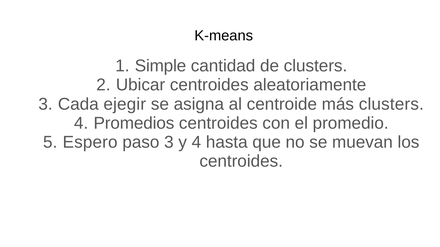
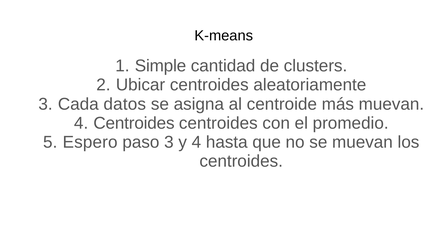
ejegir: ejegir -> datos
más clusters: clusters -> muevan
4 Promedios: Promedios -> Centroides
